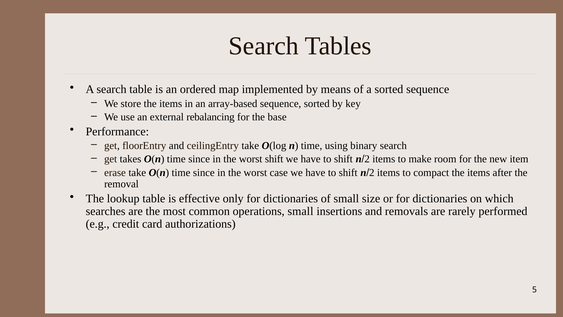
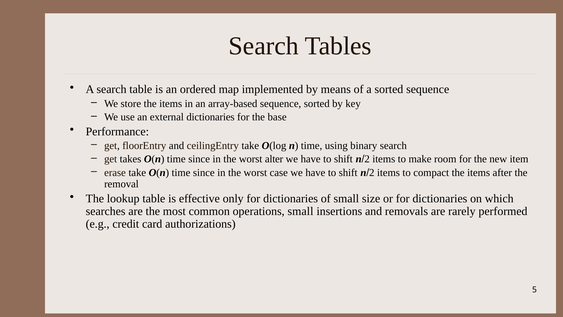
external rebalancing: rebalancing -> dictionaries
worst shift: shift -> alter
